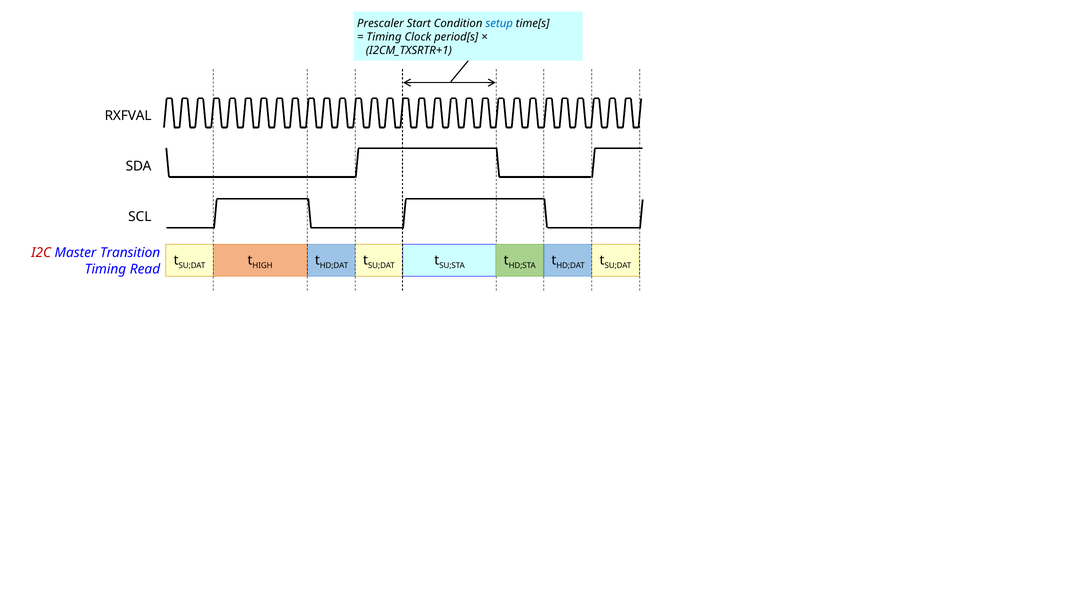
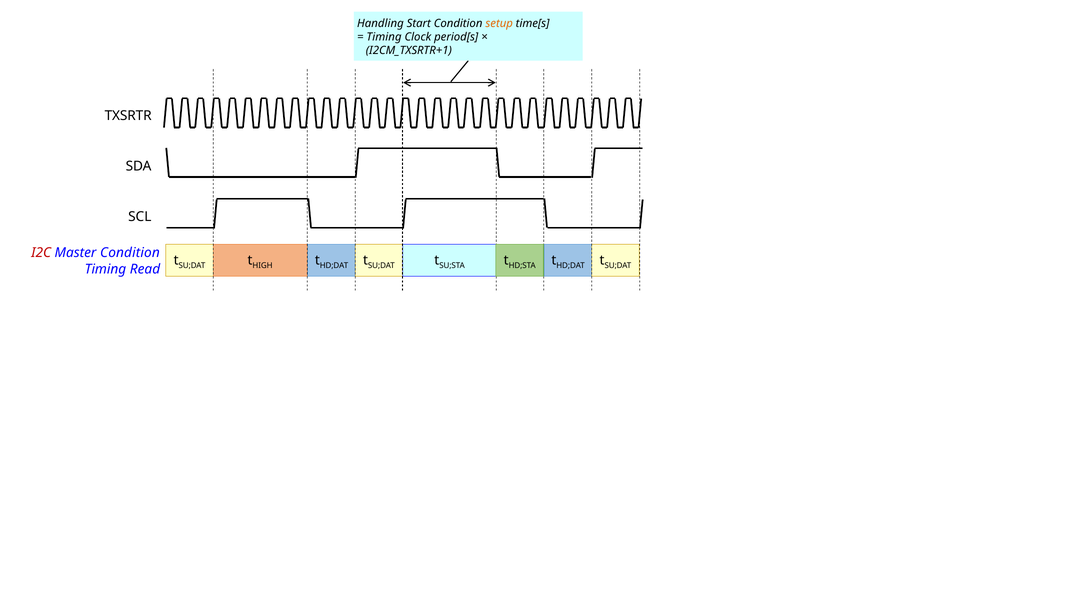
Prescaler: Prescaler -> Handling
setup colour: blue -> orange
RXFVAL: RXFVAL -> TXSRTR
Master Transition: Transition -> Condition
